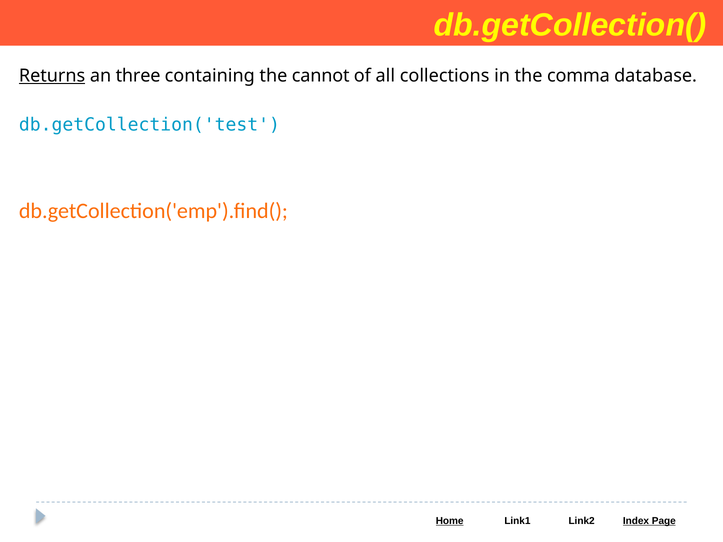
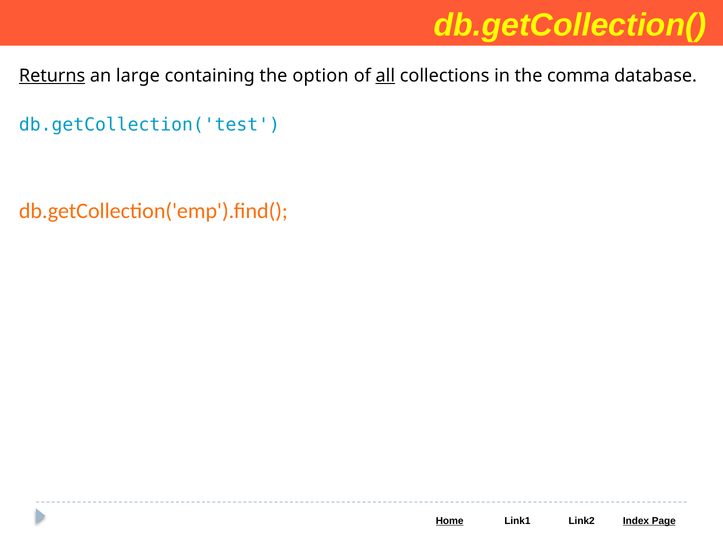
three: three -> large
cannot: cannot -> option
all underline: none -> present
